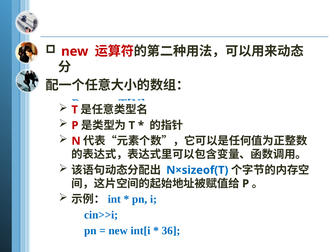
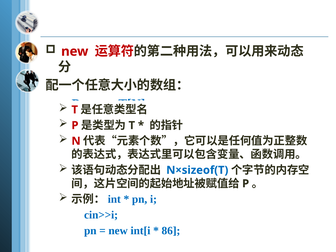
36: 36 -> 86
